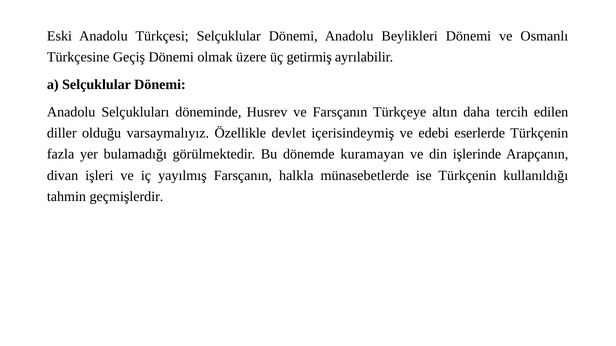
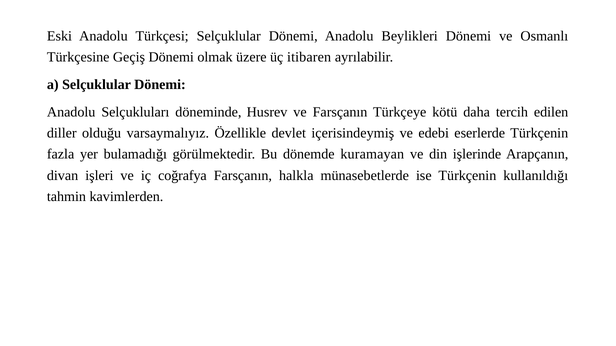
getirmiş: getirmiş -> itibaren
altın: altın -> kötü
yayılmış: yayılmış -> coğrafya
geçmişlerdir: geçmişlerdir -> kavimlerden
